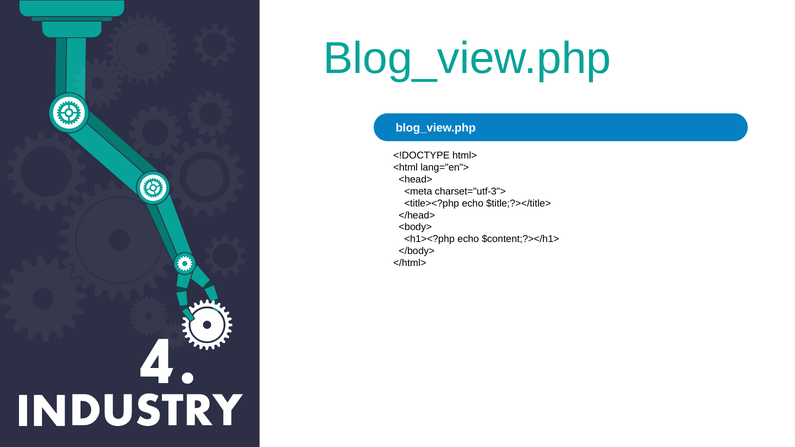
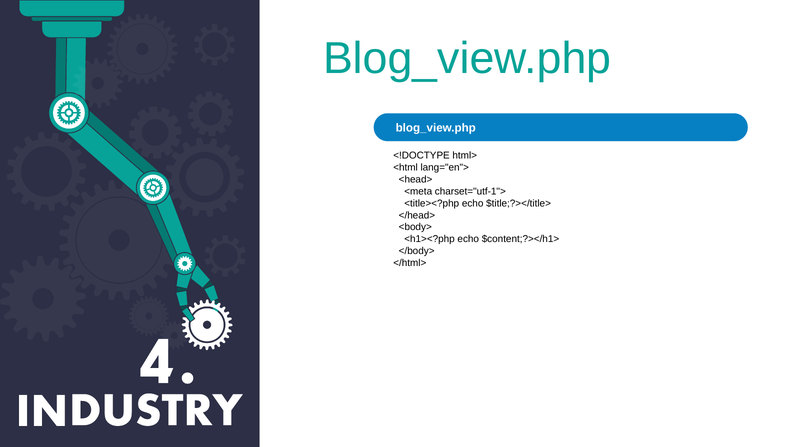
charset="utf-3">: charset="utf-3"> -> charset="utf-1">
